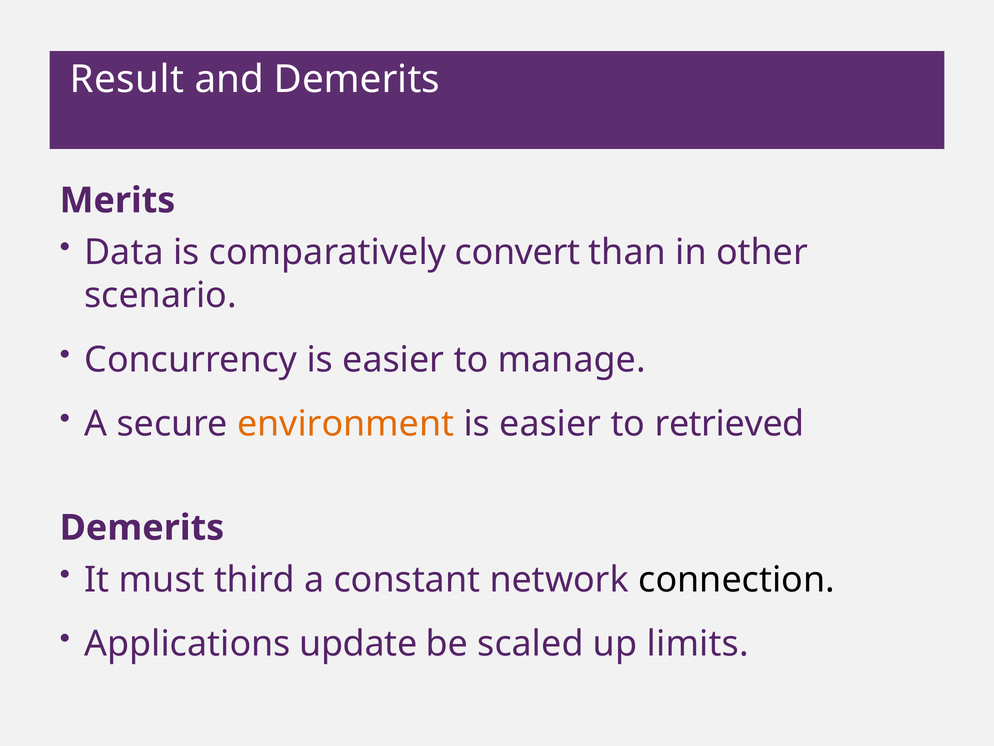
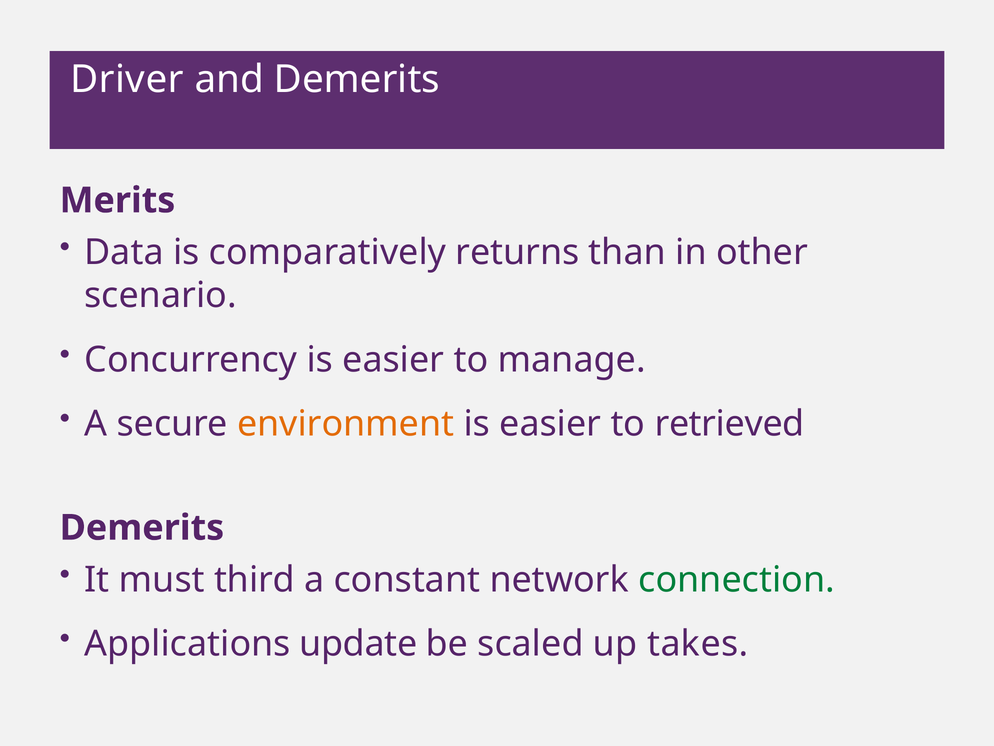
Result: Result -> Driver
convert: convert -> returns
connection colour: black -> green
limits: limits -> takes
